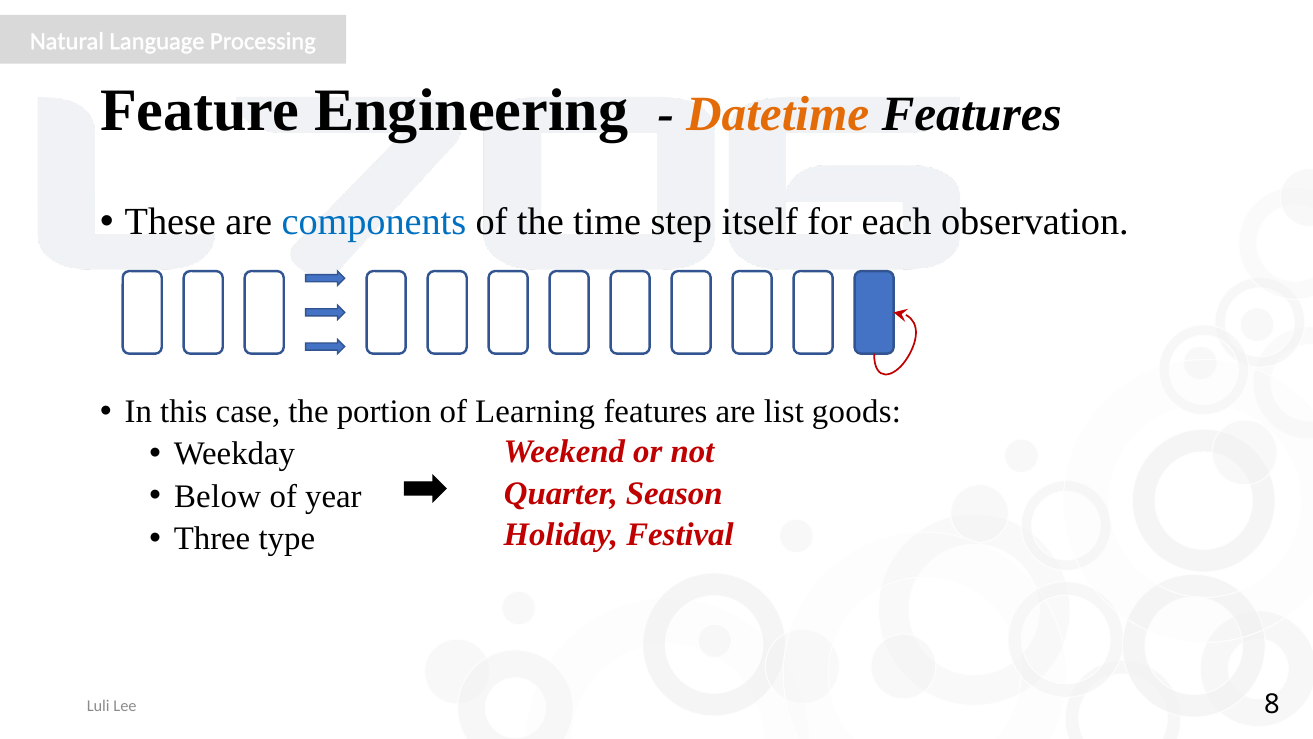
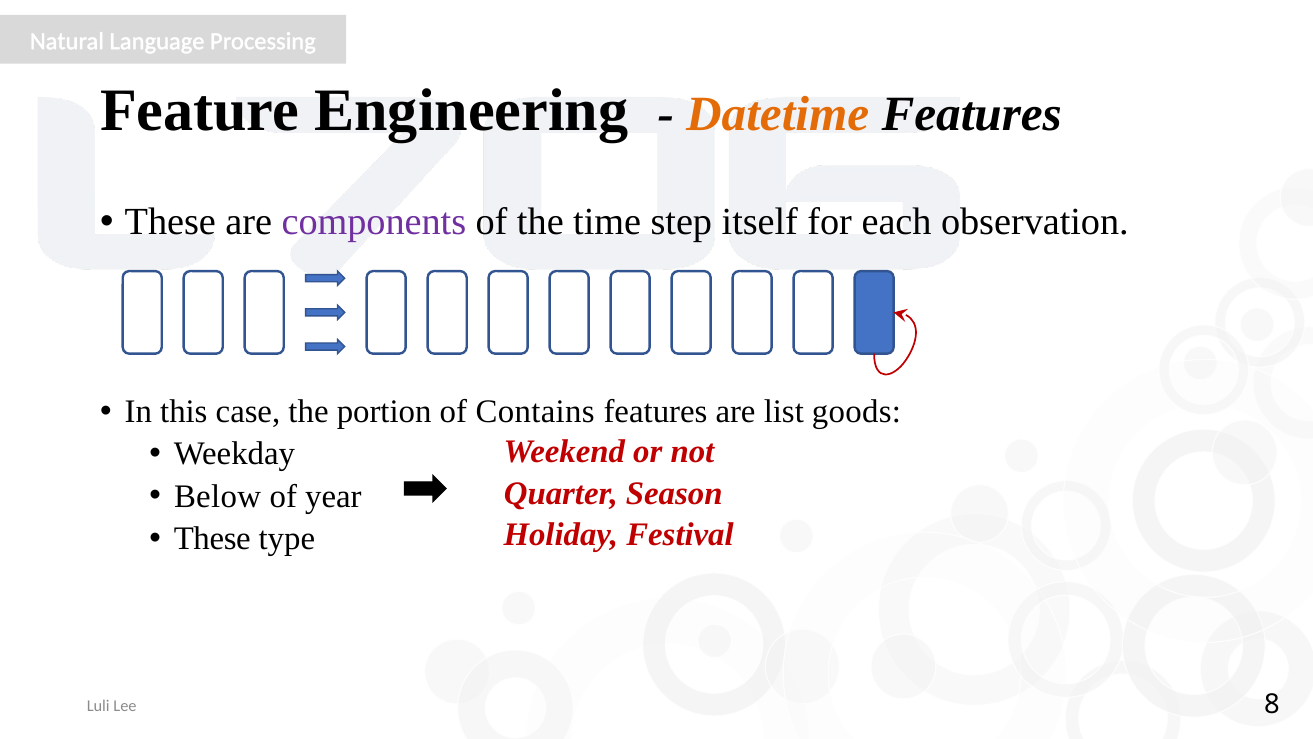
components colour: blue -> purple
Learning: Learning -> Contains
Three at (212, 538): Three -> These
